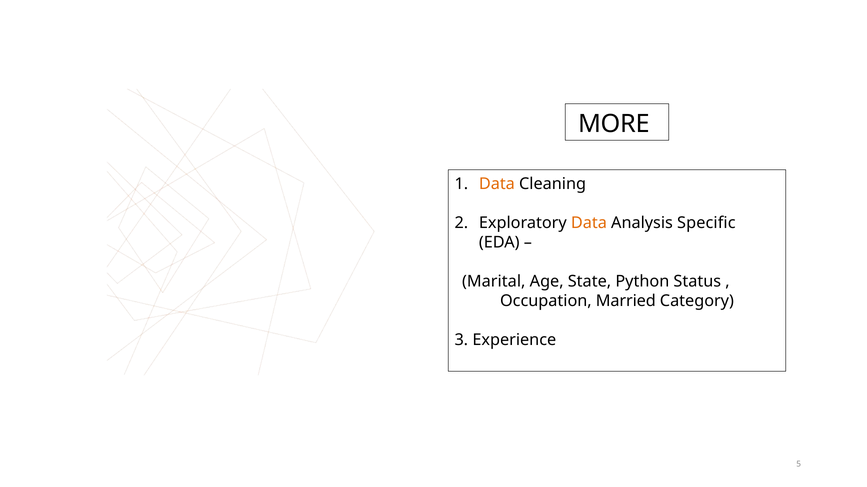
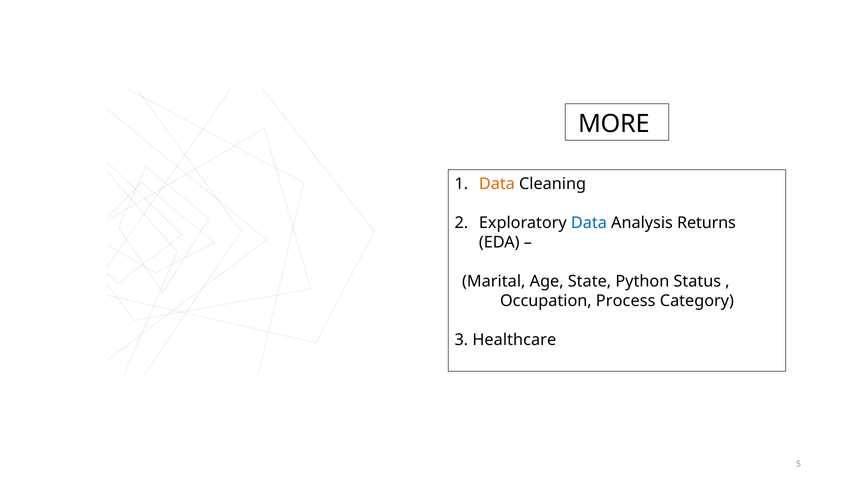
Data at (589, 223) colour: orange -> blue
Specific: Specific -> Returns
Married: Married -> Process
Experience: Experience -> Healthcare
